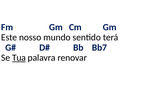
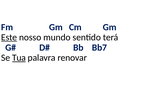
Este underline: none -> present
